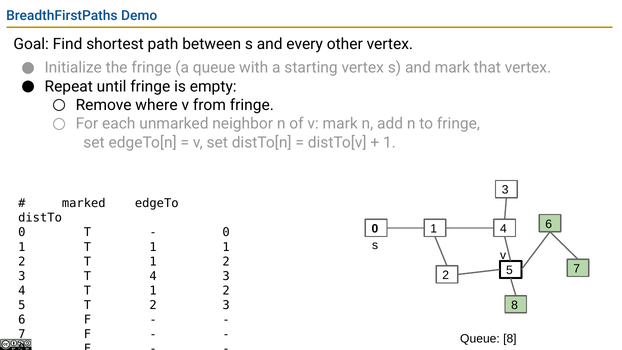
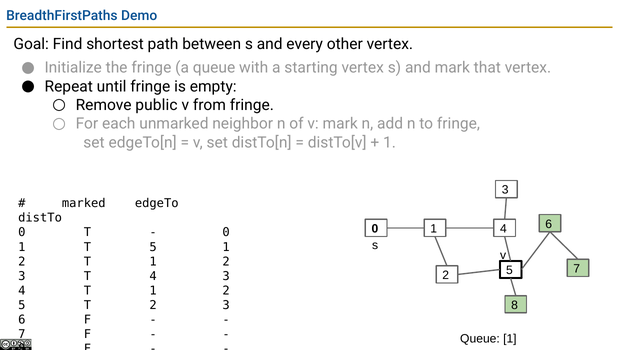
where: where -> public
1 T 1: 1 -> 5
Queue 8: 8 -> 1
